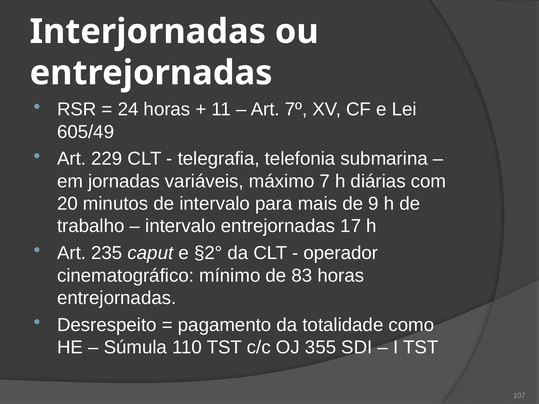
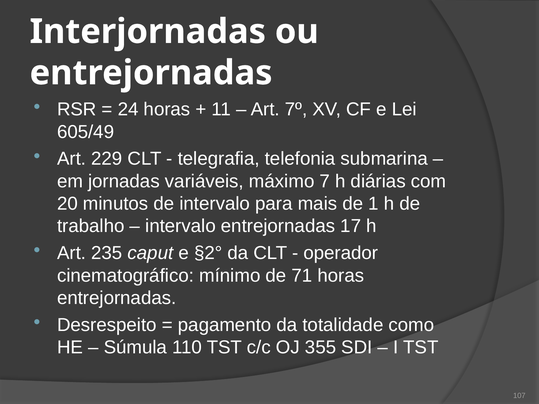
9: 9 -> 1
83: 83 -> 71
